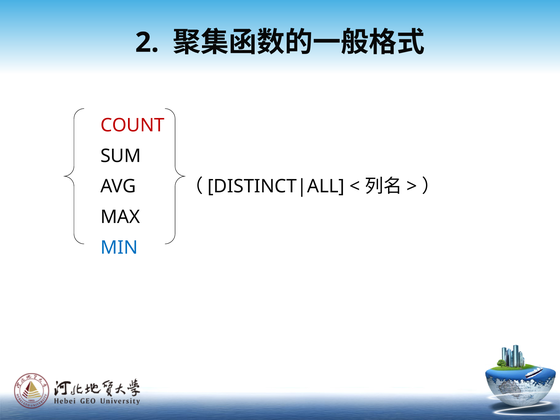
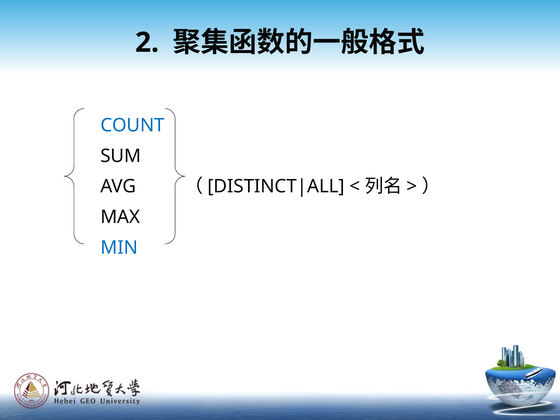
COUNT colour: red -> blue
